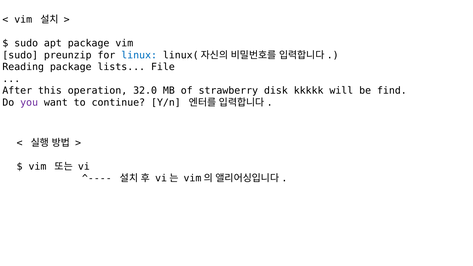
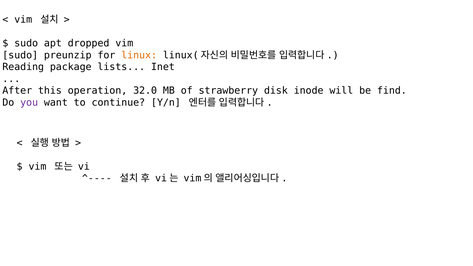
apt package: package -> dropped
linux colour: blue -> orange
File: File -> Inet
kkkkk: kkkkk -> inode
